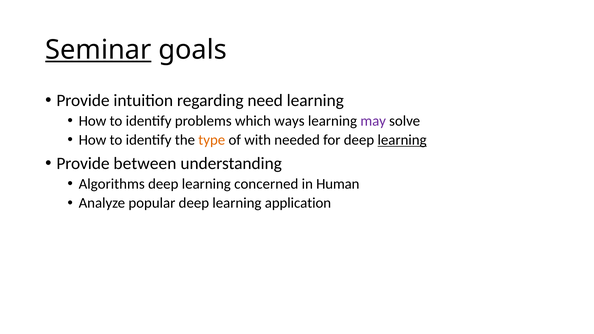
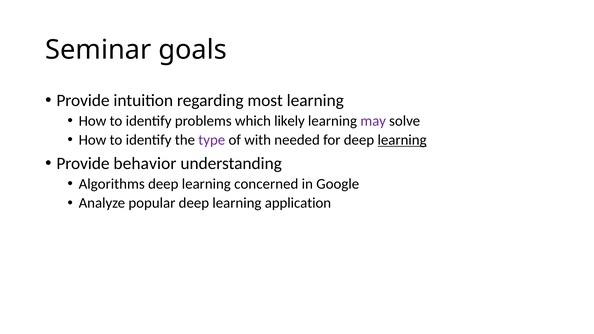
Seminar underline: present -> none
need: need -> most
ways: ways -> likely
type colour: orange -> purple
between: between -> behavior
Human: Human -> Google
